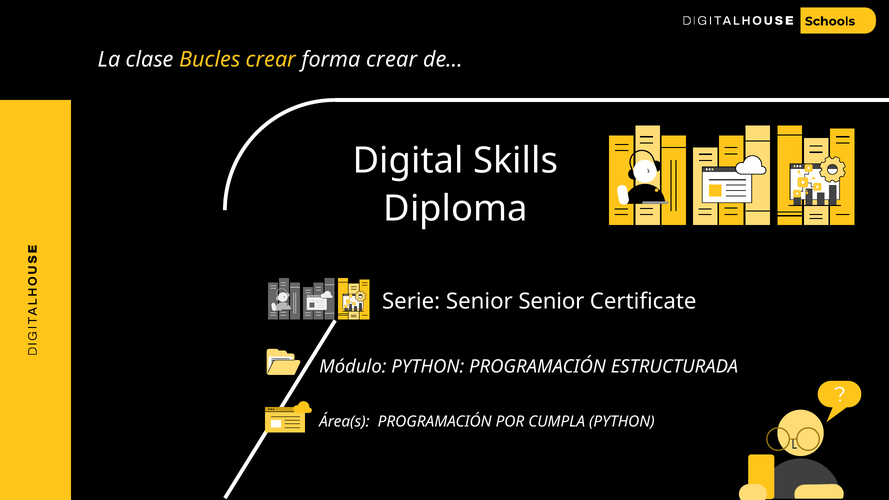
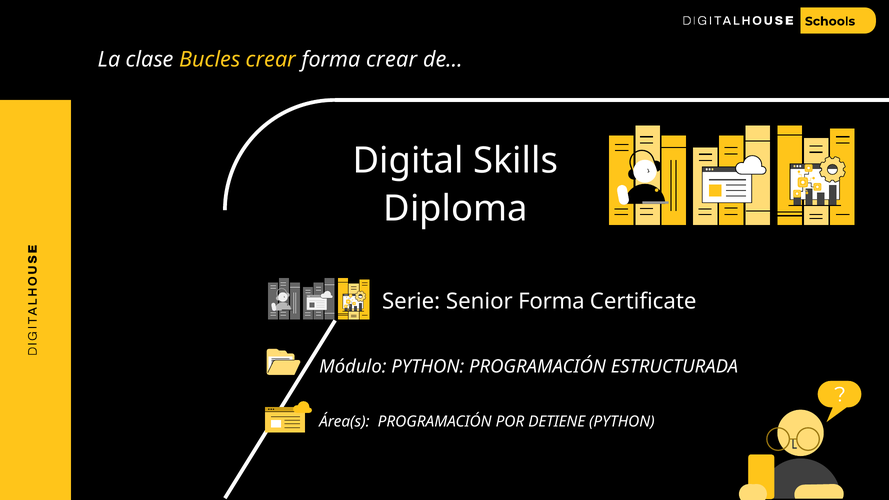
Senior Senior: Senior -> Forma
CUMPLA: CUMPLA -> DETIENE
